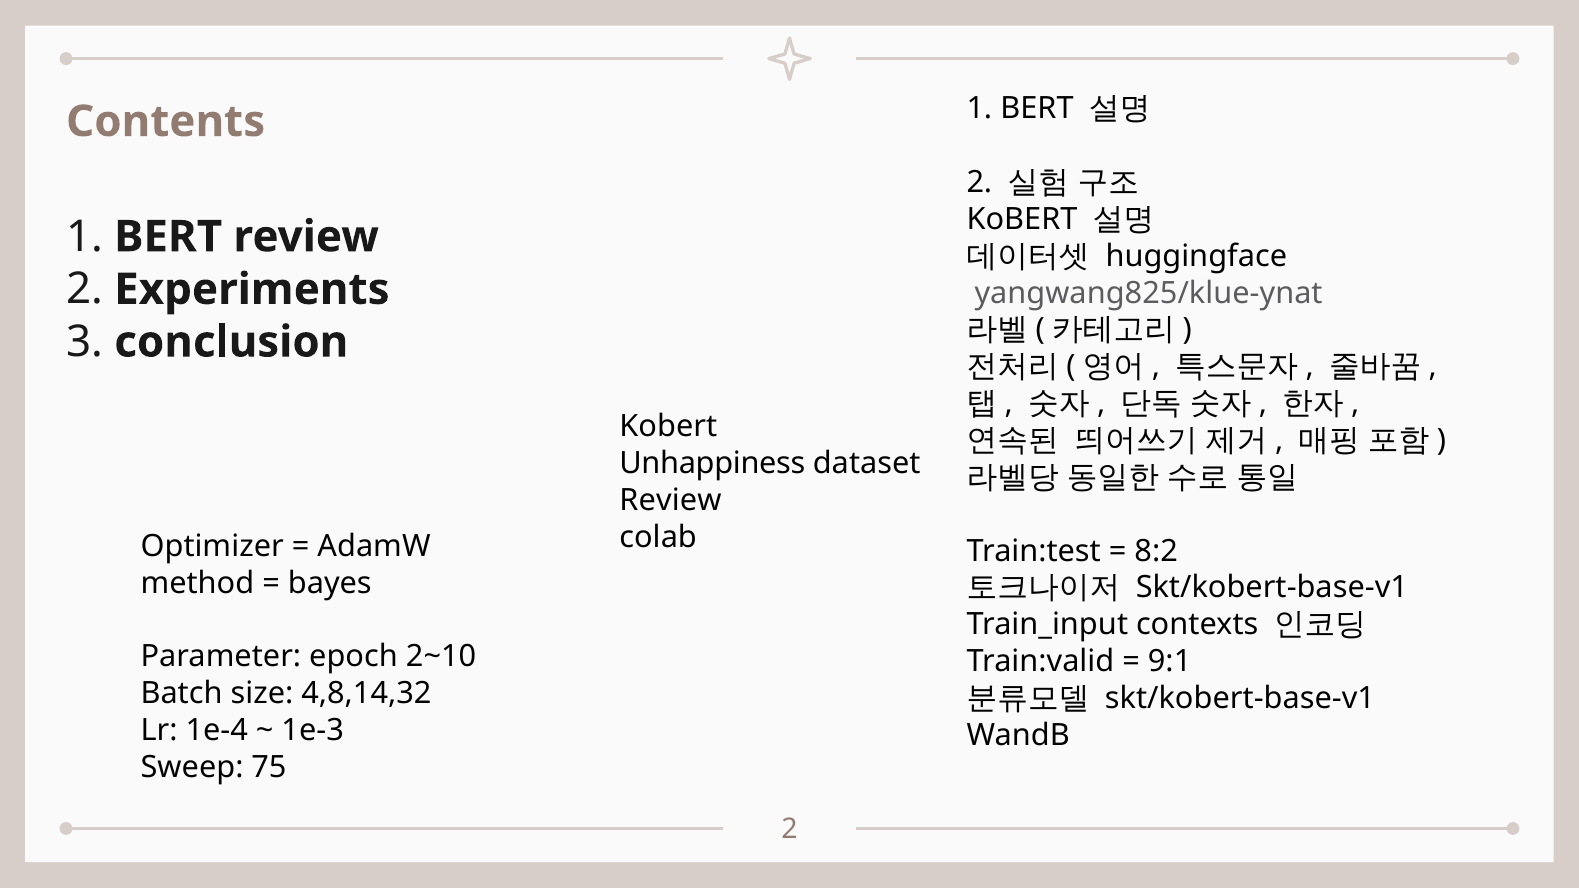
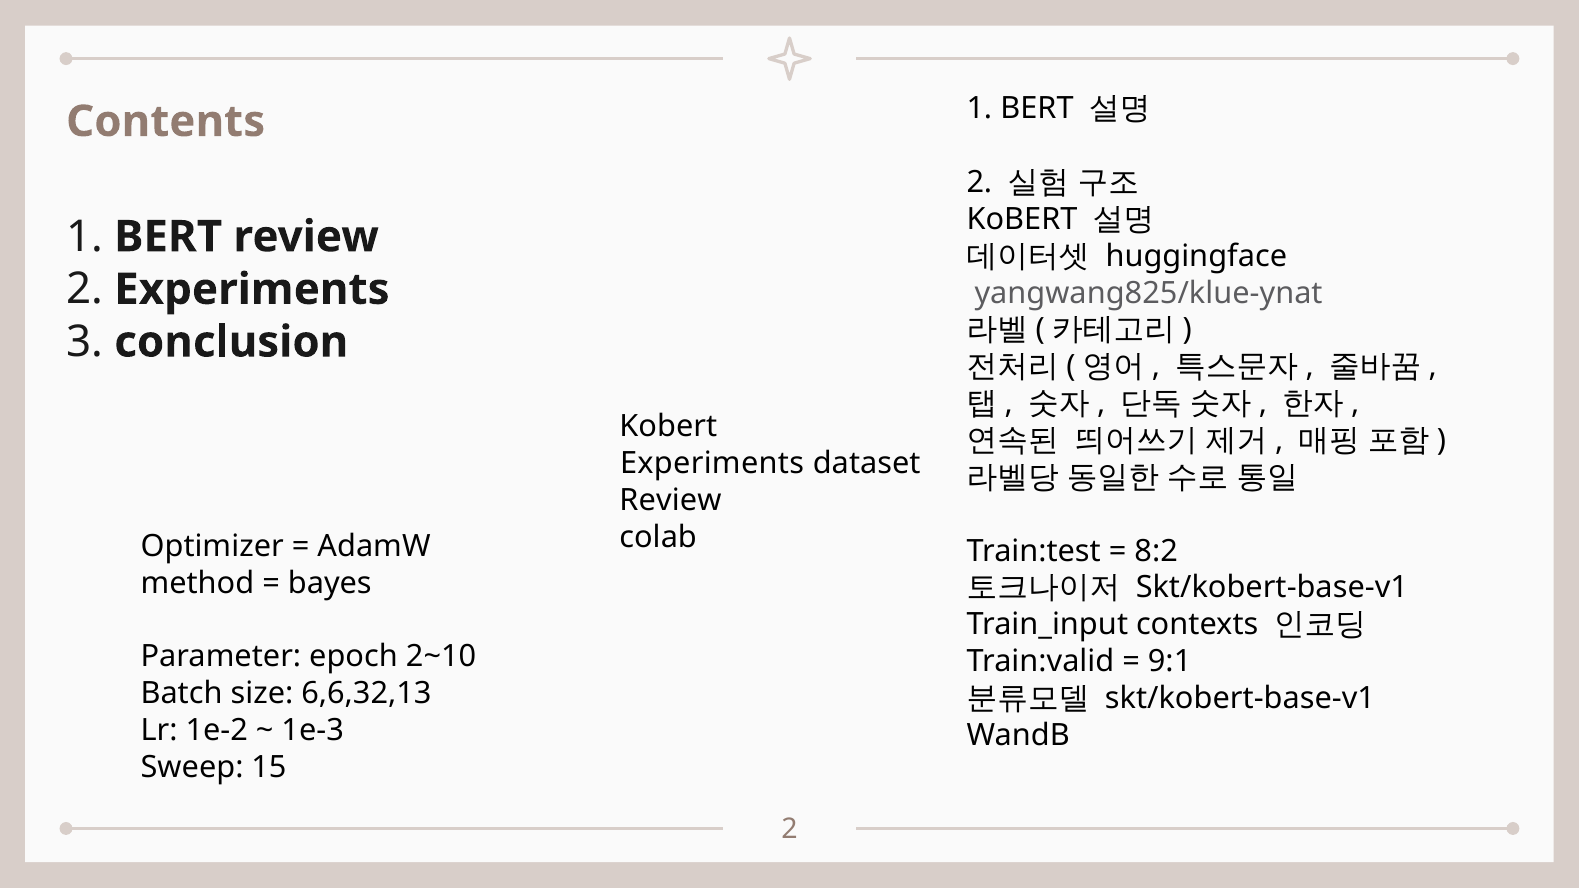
Unhappiness at (712, 463): Unhappiness -> Experiments
4,8,14,32: 4,8,14,32 -> 6,6,32,13
1e-4: 1e-4 -> 1e-2
75: 75 -> 15
